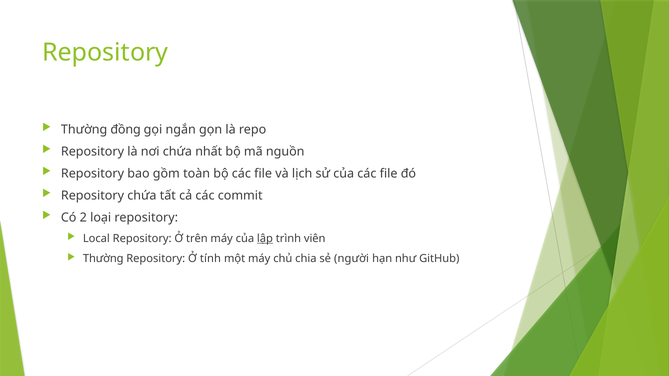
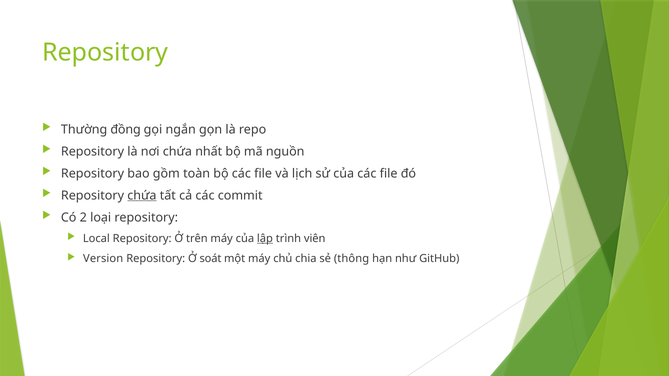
chứa at (142, 196) underline: none -> present
Thường at (103, 259): Thường -> Version
tính: tính -> soát
người: người -> thông
